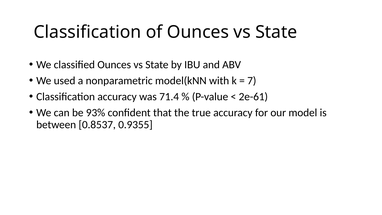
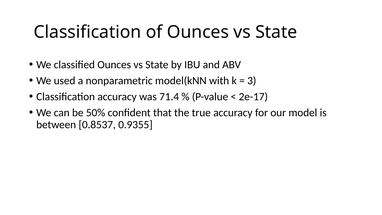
7: 7 -> 3
2e-61: 2e-61 -> 2e-17
93%: 93% -> 50%
